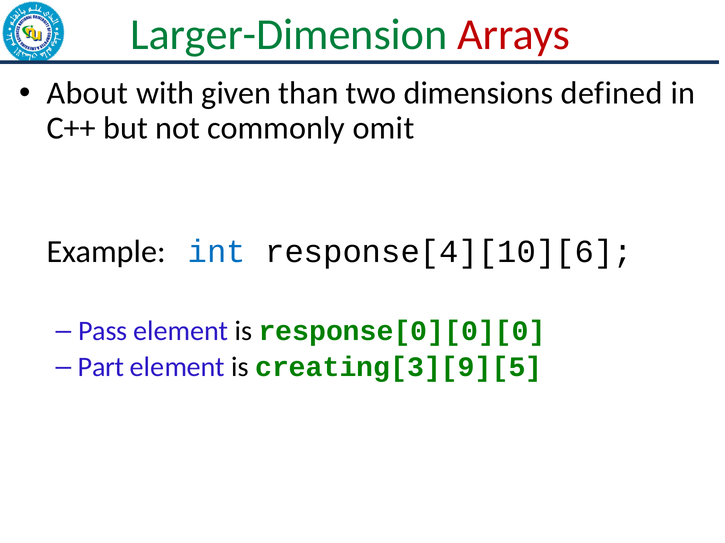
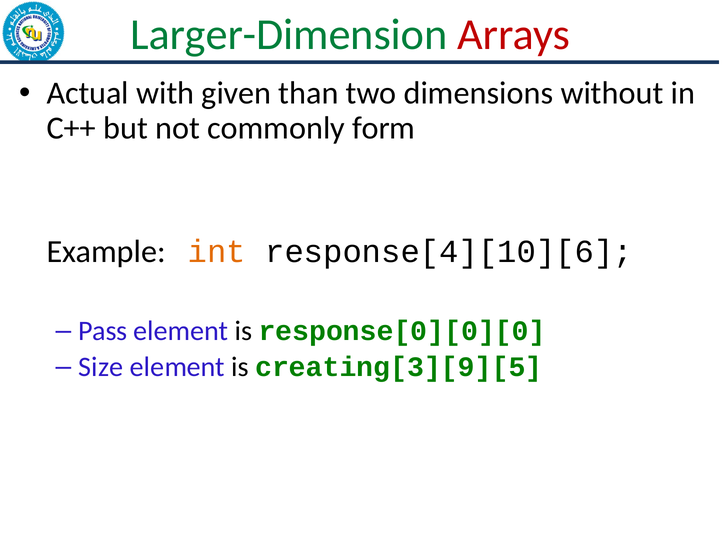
About: About -> Actual
defined: defined -> without
omit: omit -> form
int colour: blue -> orange
Part: Part -> Size
